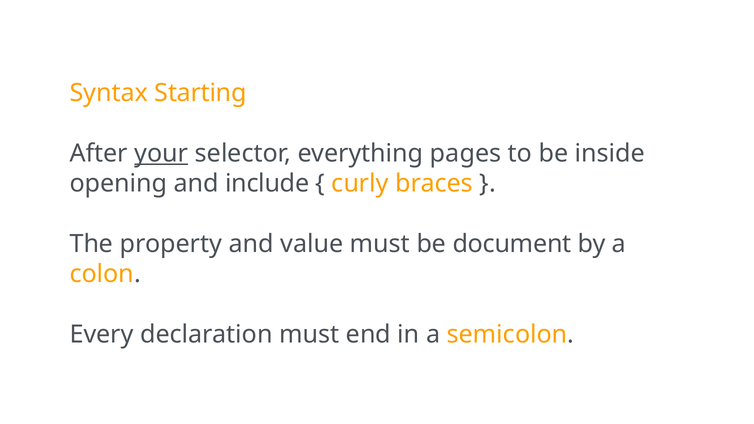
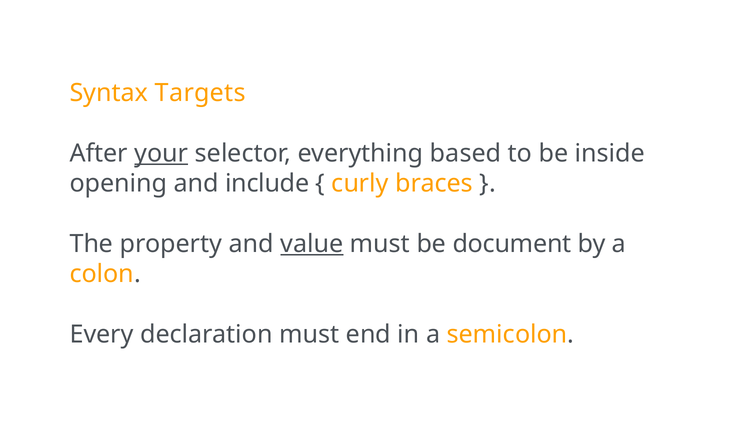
Starting: Starting -> Targets
pages: pages -> based
value underline: none -> present
